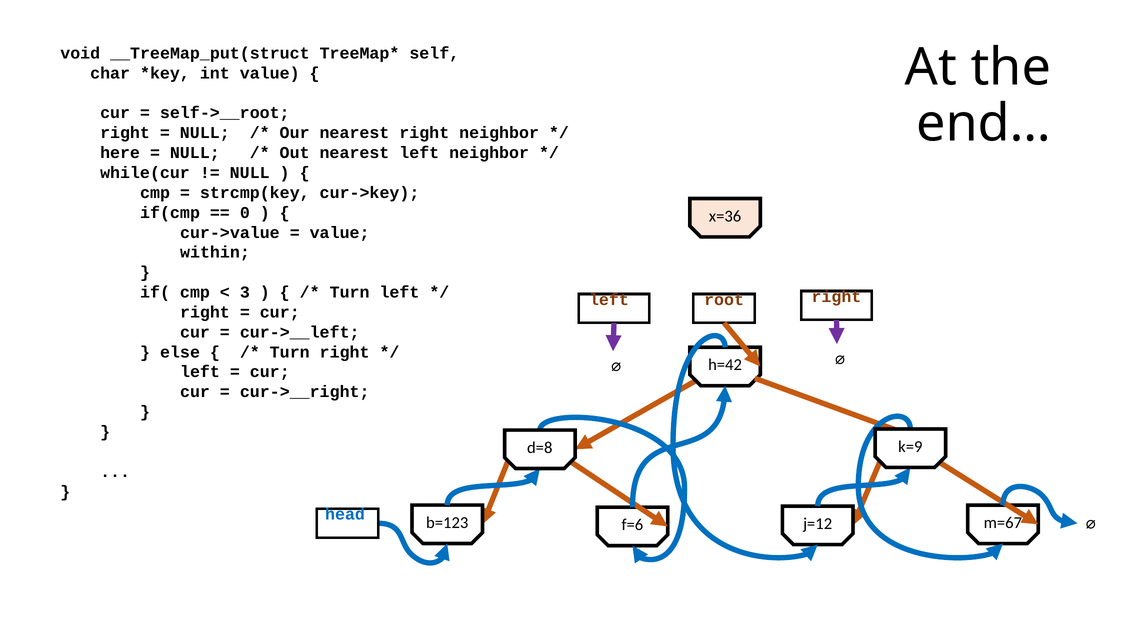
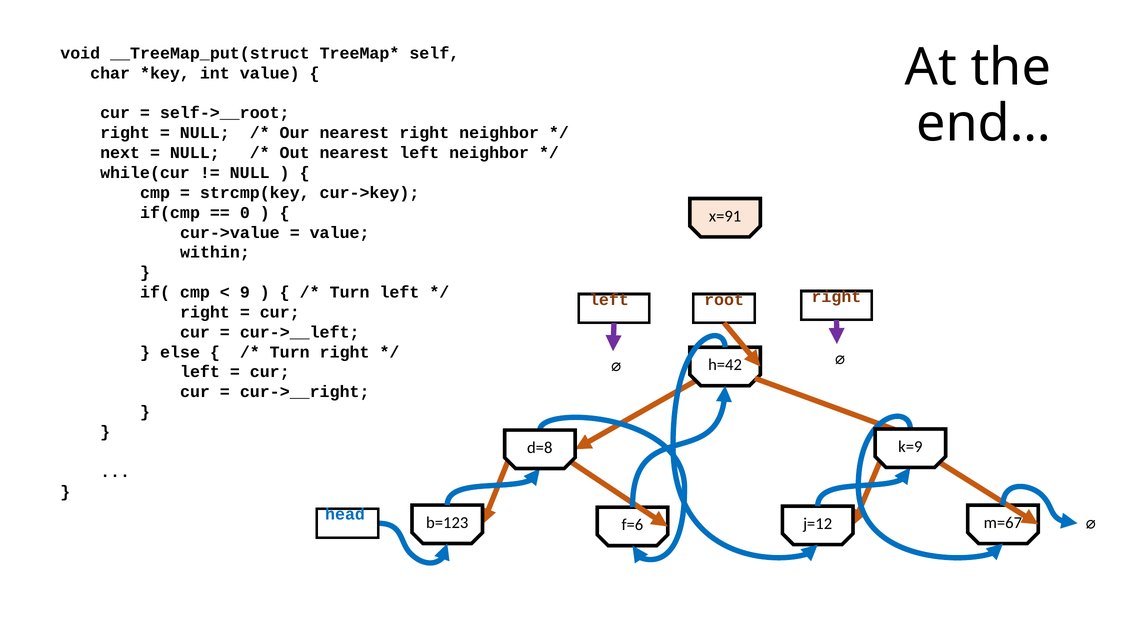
here: here -> next
x=36: x=36 -> x=91
3: 3 -> 9
